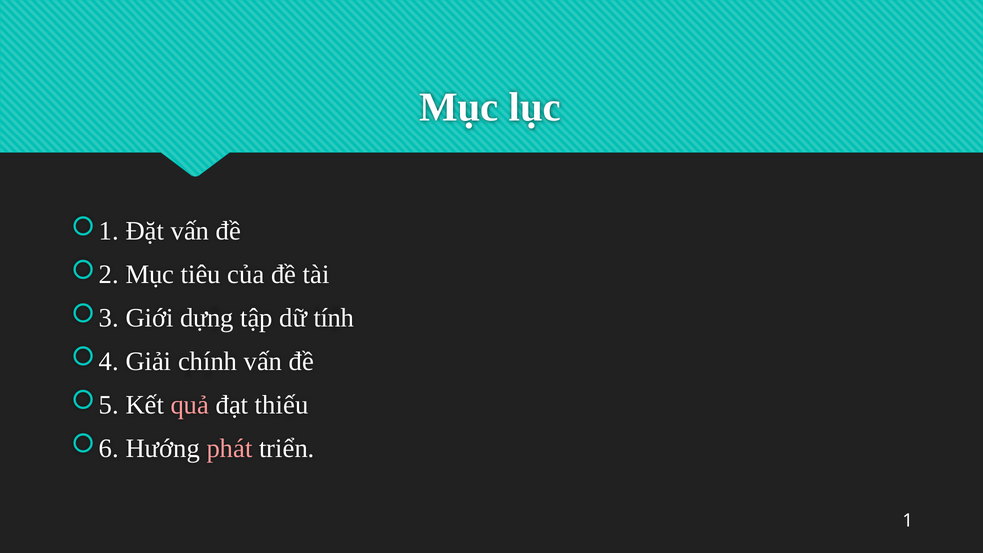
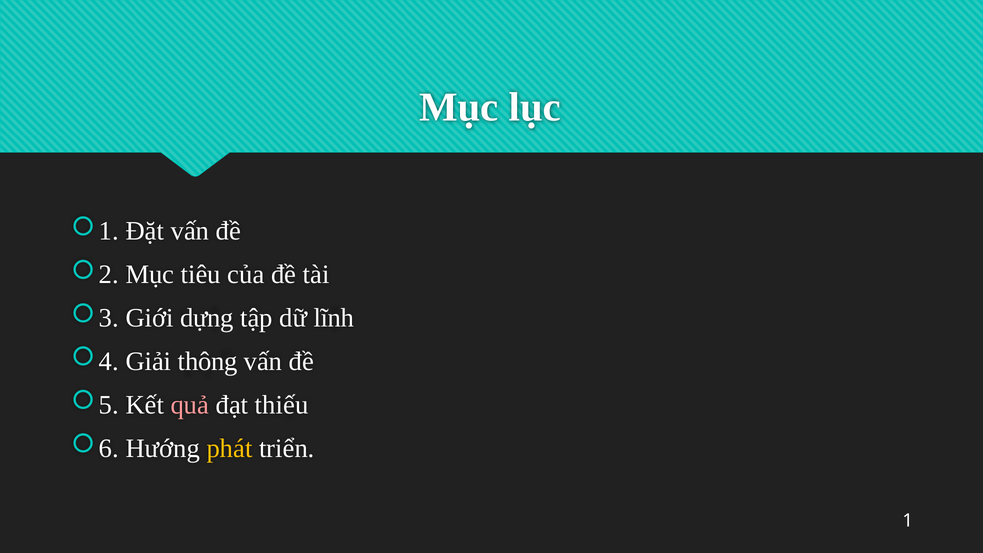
tính: tính -> lĩnh
chính: chính -> thông
phát colour: pink -> yellow
